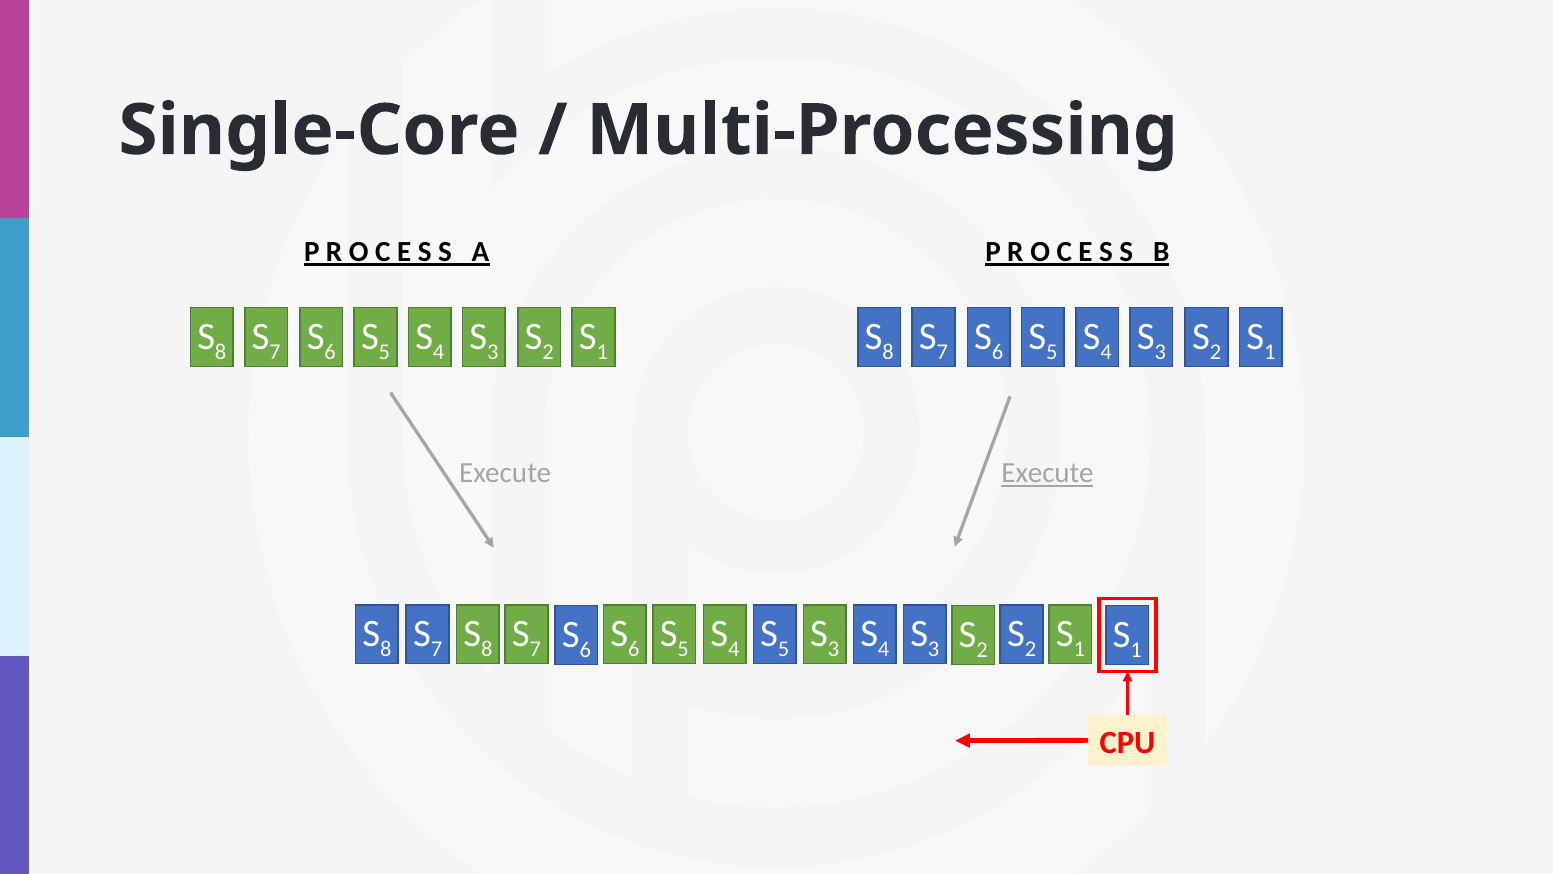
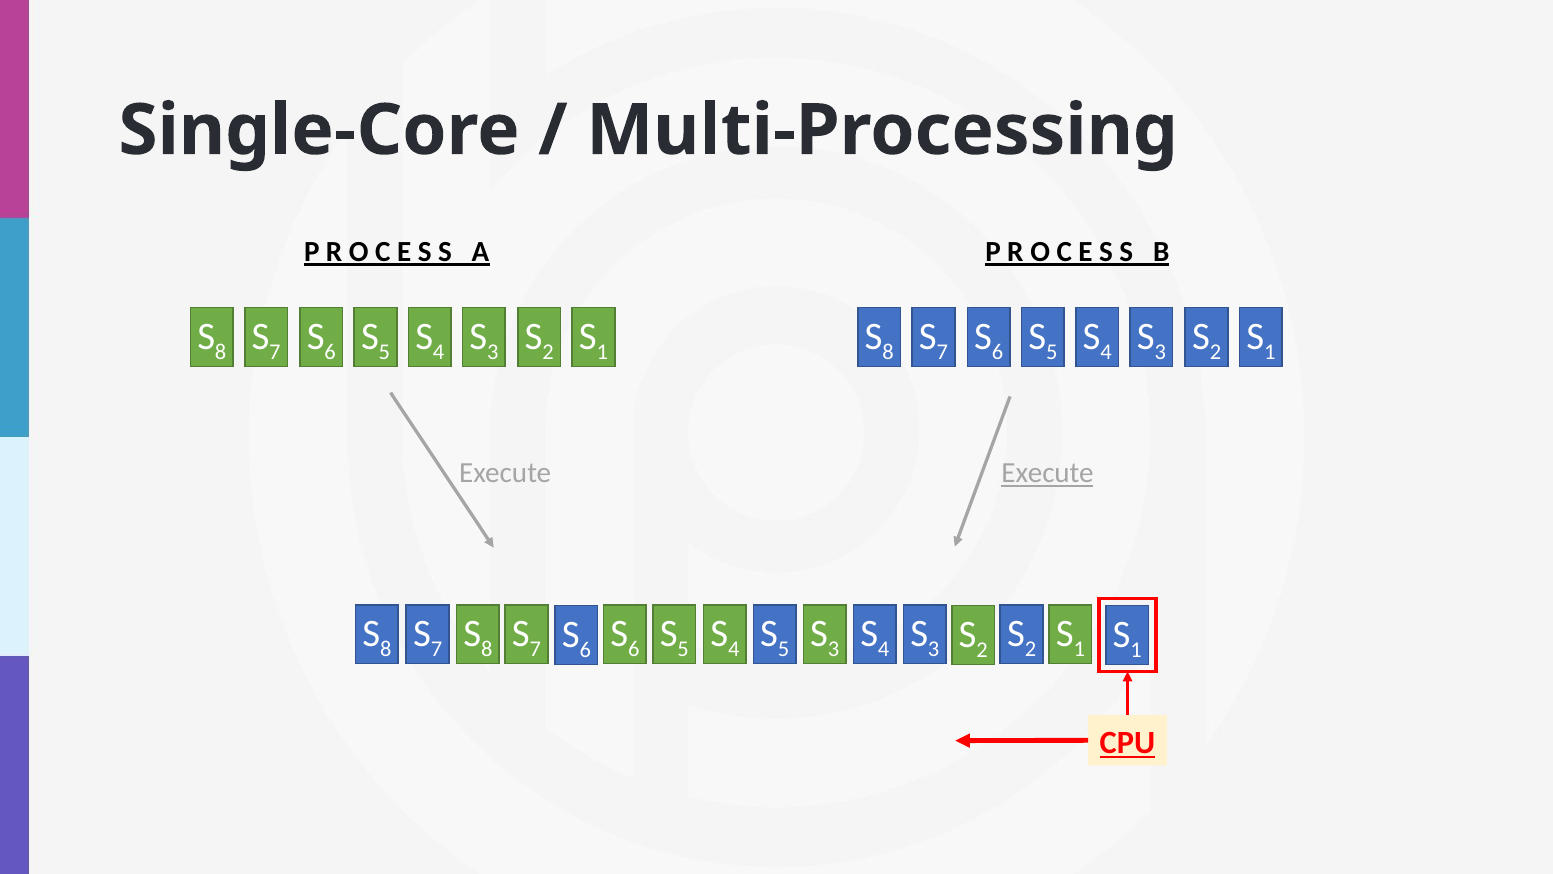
CPU underline: none -> present
